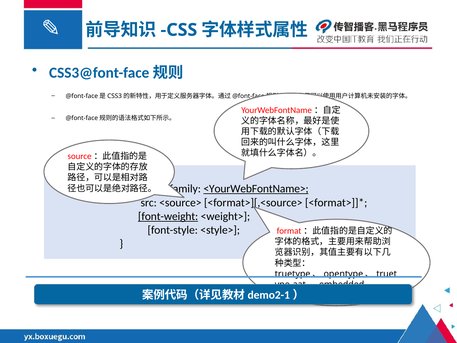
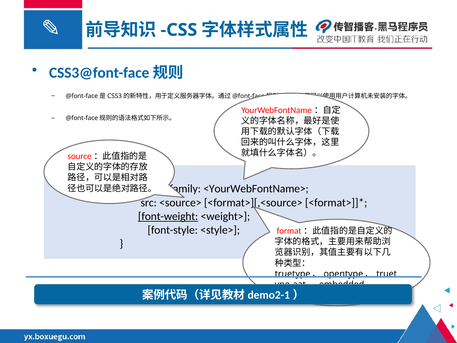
<YourWebFontName> underline: present -> none
